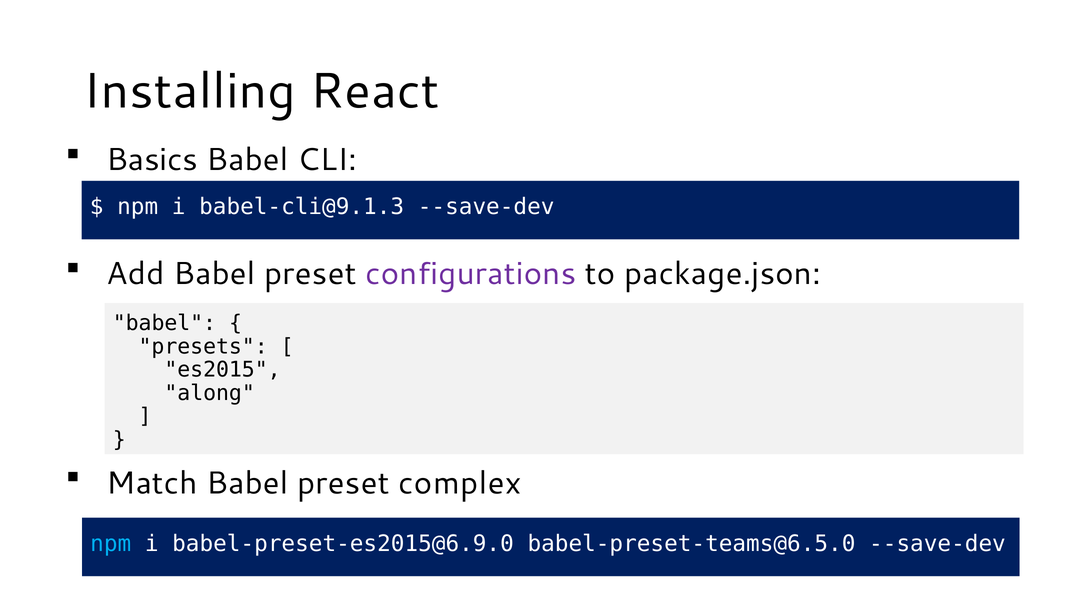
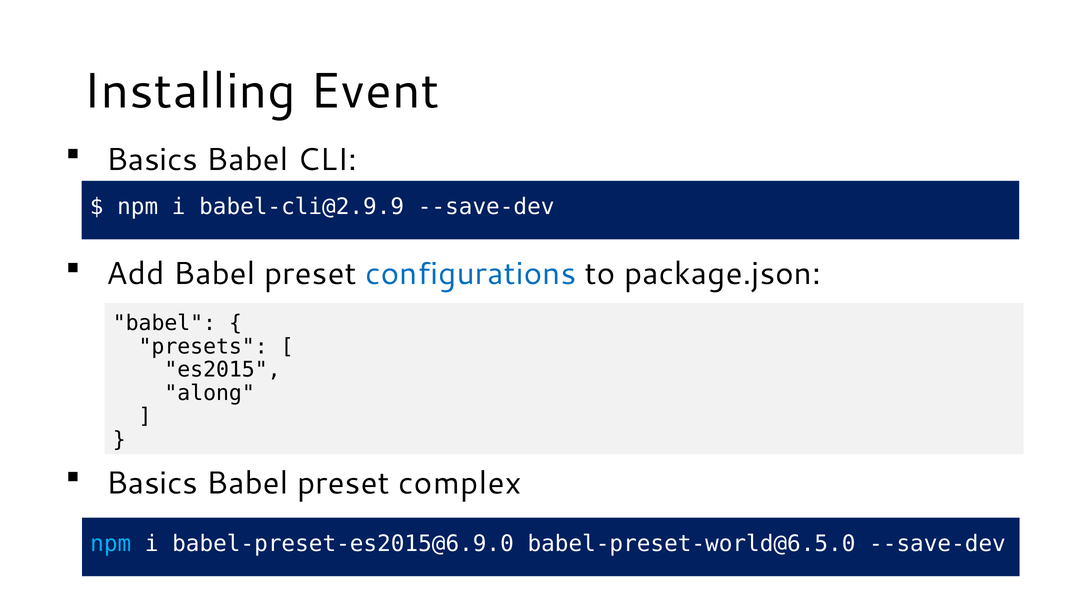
React: React -> Event
babel-cli@9.1.3: babel-cli@9.1.3 -> babel-cli@2.9.9
configurations colour: purple -> blue
Match at (152, 483): Match -> Basics
babel-preset-teams@6.5.0: babel-preset-teams@6.5.0 -> babel-preset-world@6.5.0
